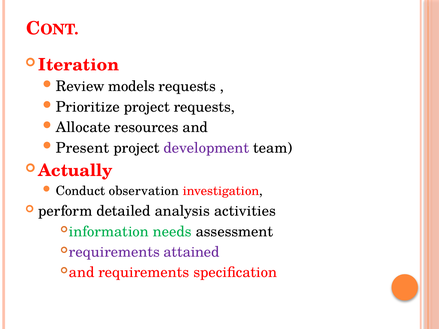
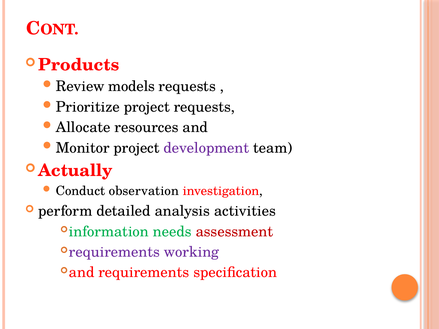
Iteration: Iteration -> Products
Present: Present -> Monitor
assessment colour: black -> red
attained: attained -> working
